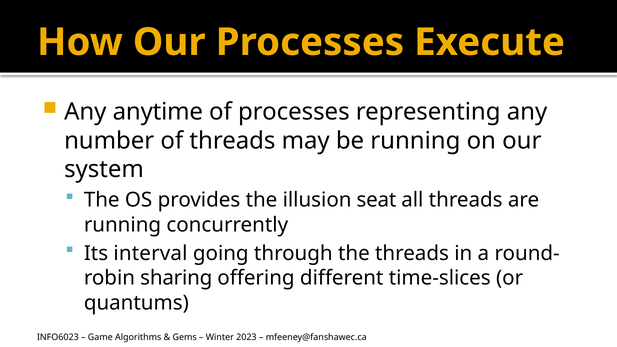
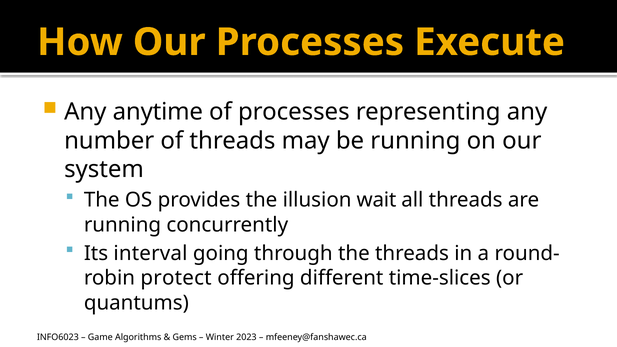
seat: seat -> wait
sharing: sharing -> protect
